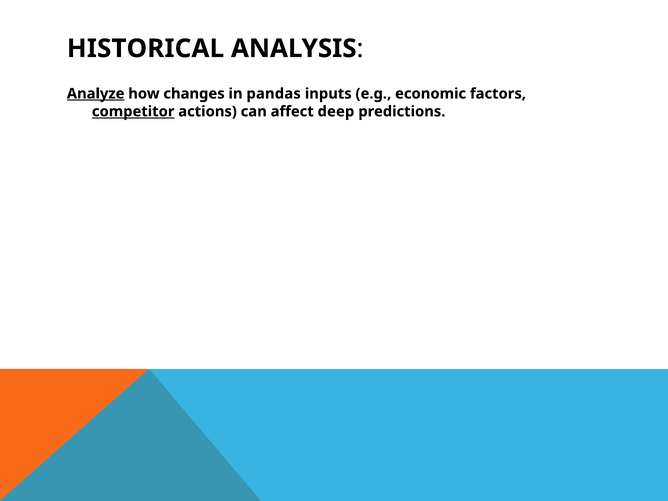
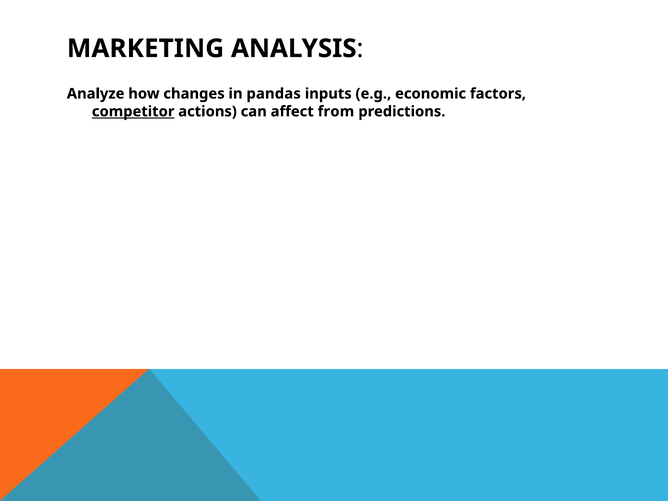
HISTORICAL: HISTORICAL -> MARKETING
Analyze underline: present -> none
deep: deep -> from
